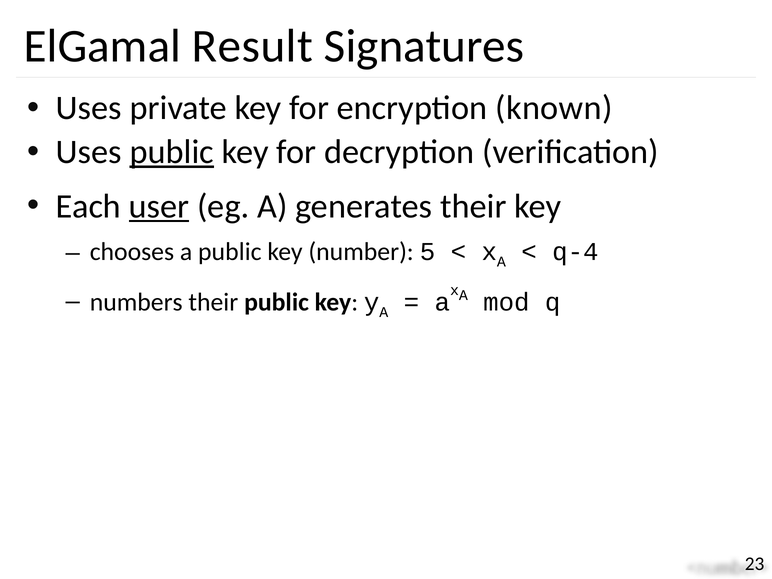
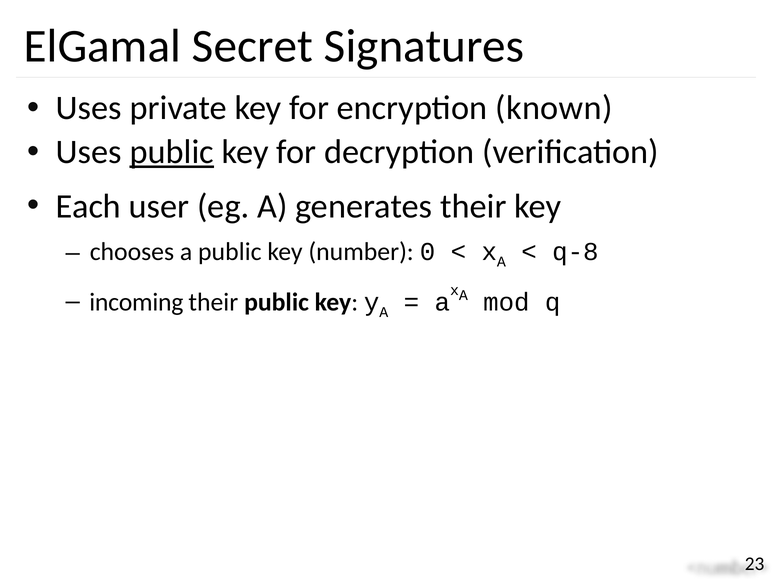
Result: Result -> Secret
user underline: present -> none
5: 5 -> 0
q-4: q-4 -> q-8
numbers: numbers -> incoming
